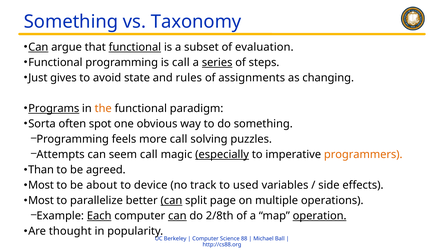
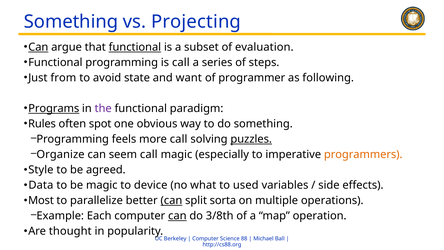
Taxonomy: Taxonomy -> Projecting
series underline: present -> none
gives: gives -> from
rules: rules -> want
assignments: assignments -> programmer
changing: changing -> following
the colour: orange -> purple
Sorta: Sorta -> Rules
puzzles underline: none -> present
Attempts: Attempts -> Organize
especially underline: present -> none
Than: Than -> Style
Most at (41, 185): Most -> Data
be about: about -> magic
track: track -> what
page: page -> sorta
Each underline: present -> none
2/8th: 2/8th -> 3/8th
operation underline: present -> none
